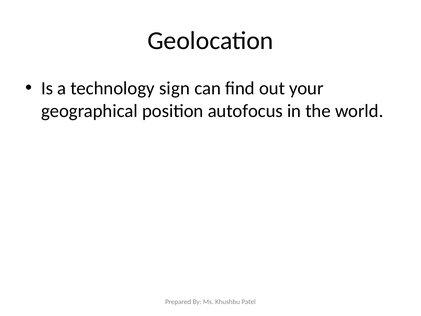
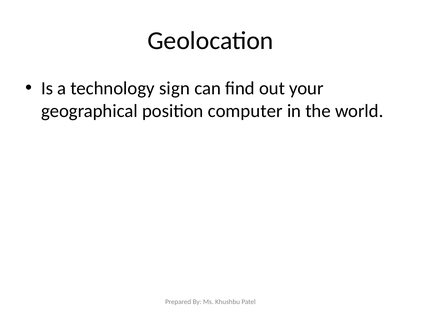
autofocus: autofocus -> computer
